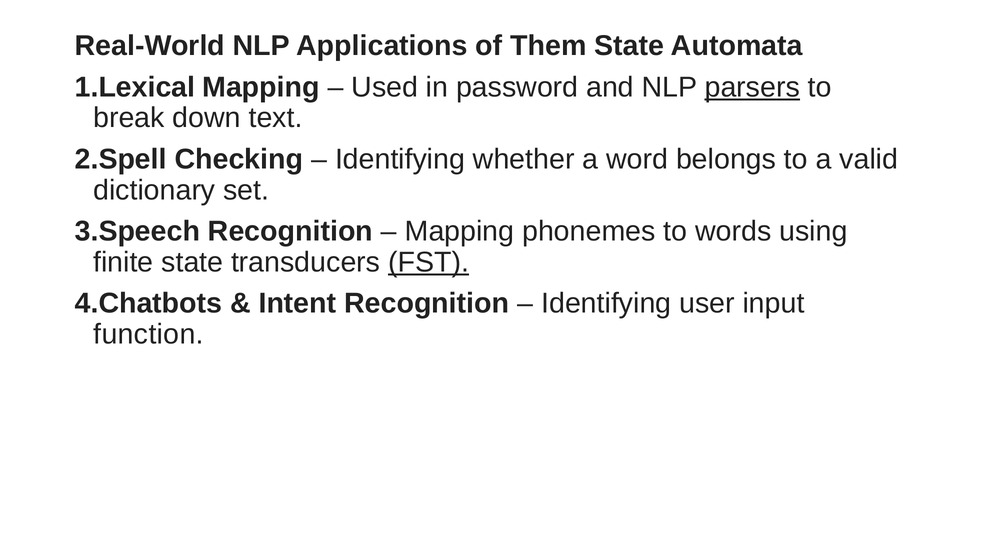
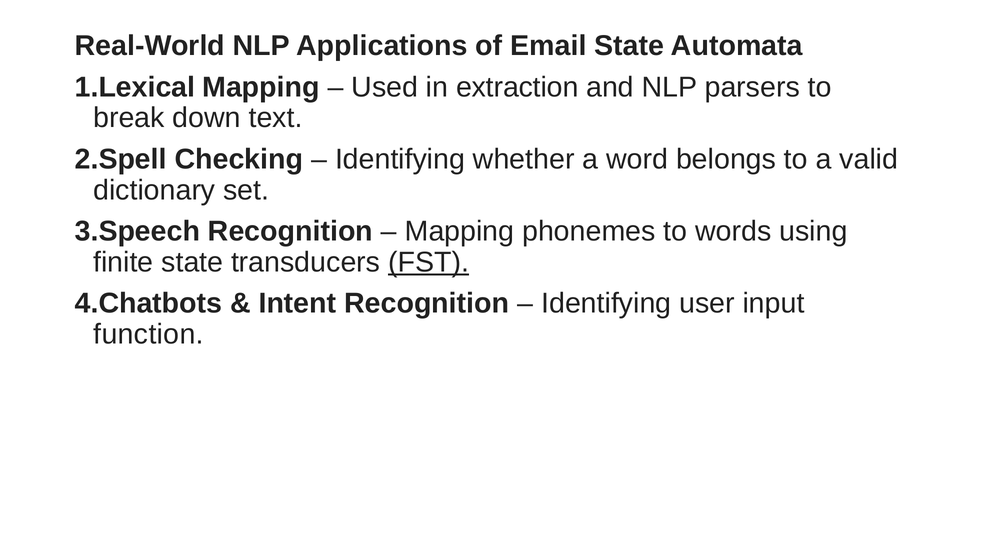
Them: Them -> Email
password: password -> extraction
parsers underline: present -> none
